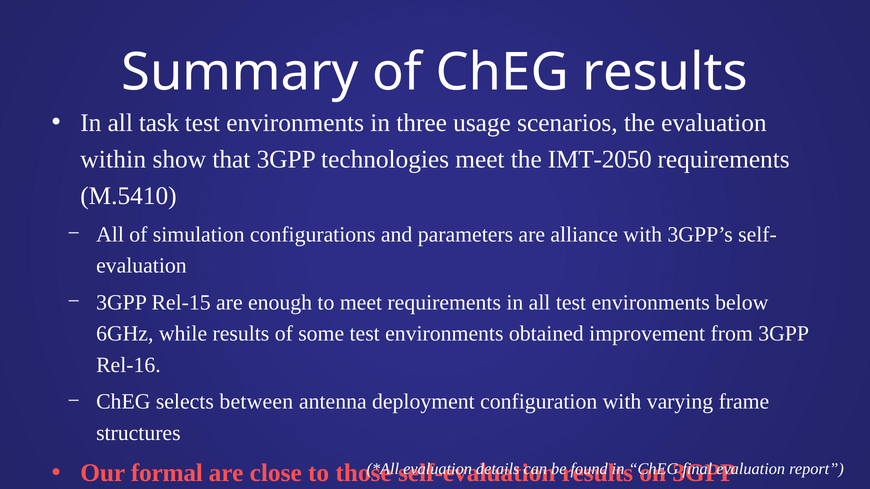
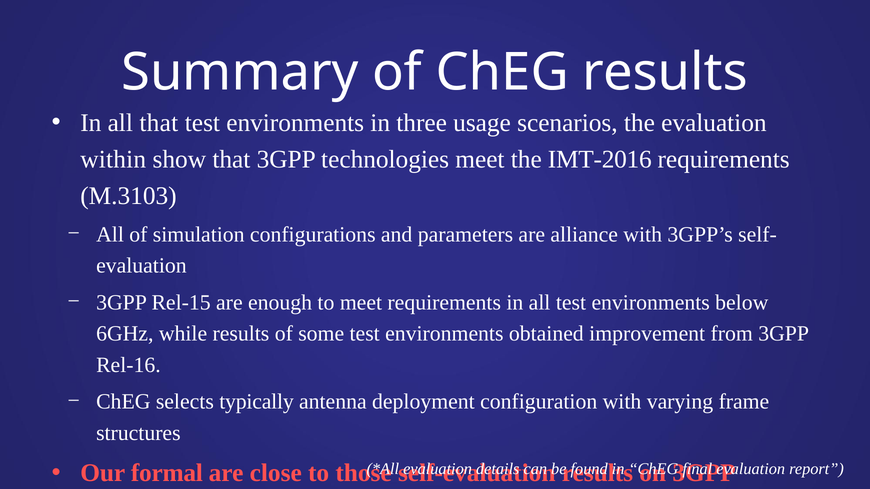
all task: task -> that
IMT-2050: IMT-2050 -> IMT-2016
M.5410: M.5410 -> M.3103
between: between -> typically
